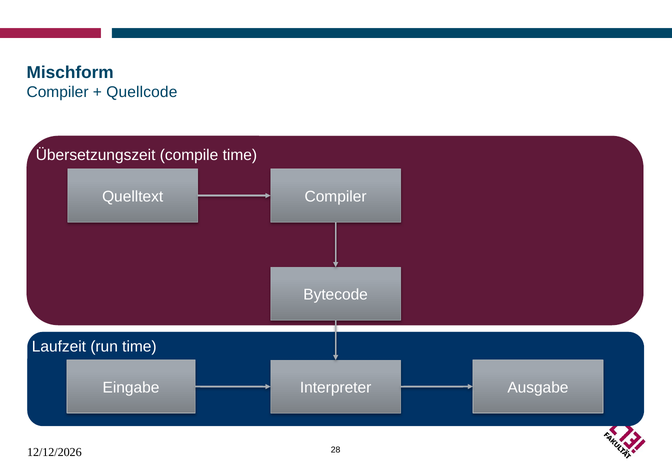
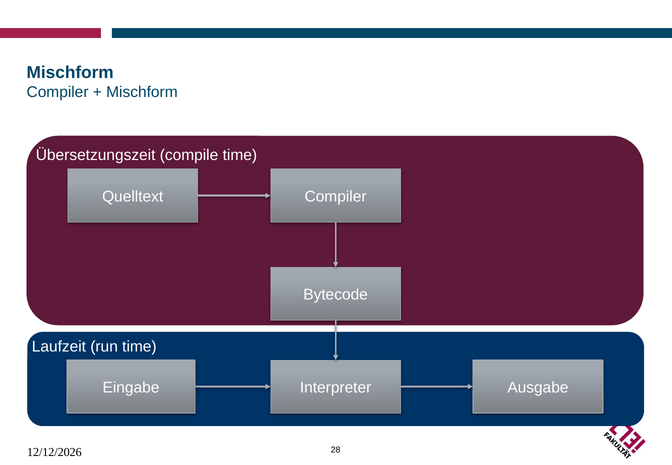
Quellcode at (142, 92): Quellcode -> Mischform
